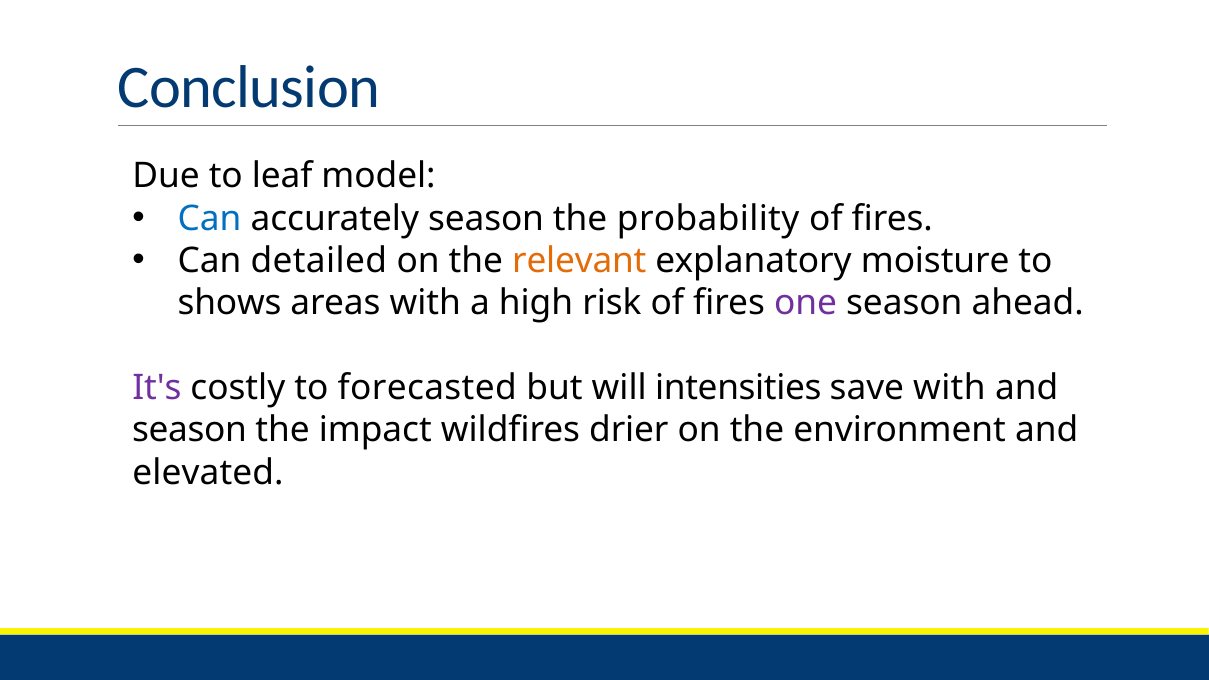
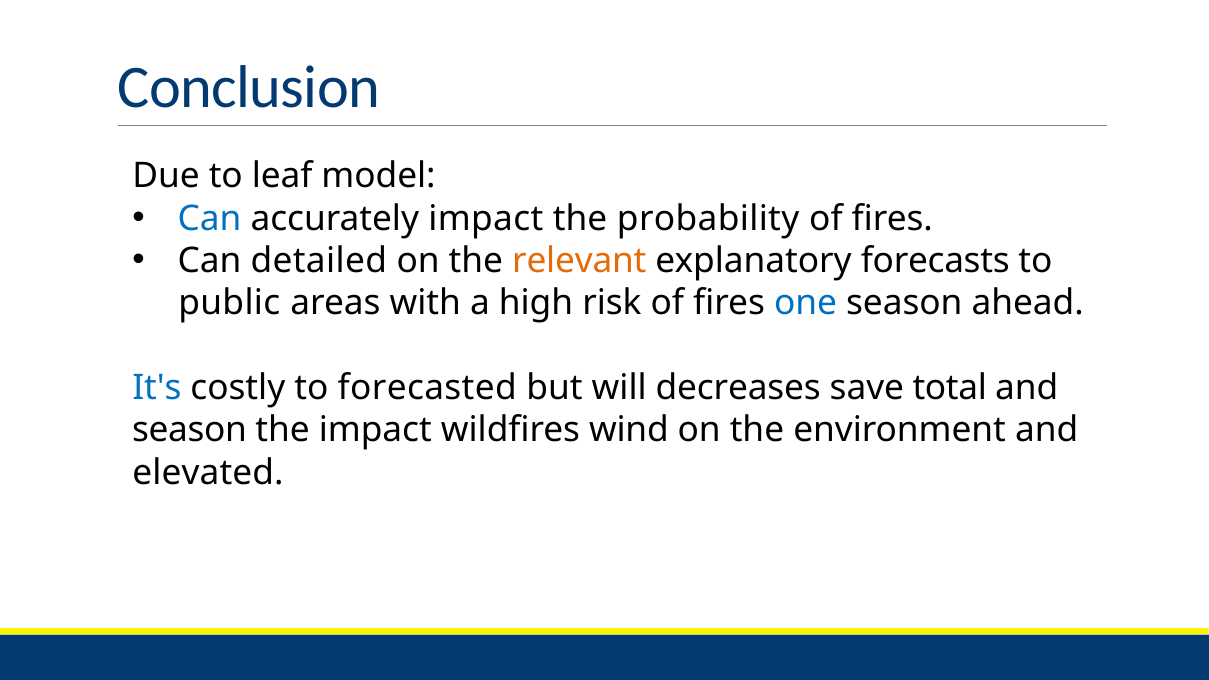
accurately season: season -> impact
moisture: moisture -> forecasts
shows: shows -> public
one colour: purple -> blue
It's colour: purple -> blue
intensities: intensities -> decreases
save with: with -> total
drier: drier -> wind
